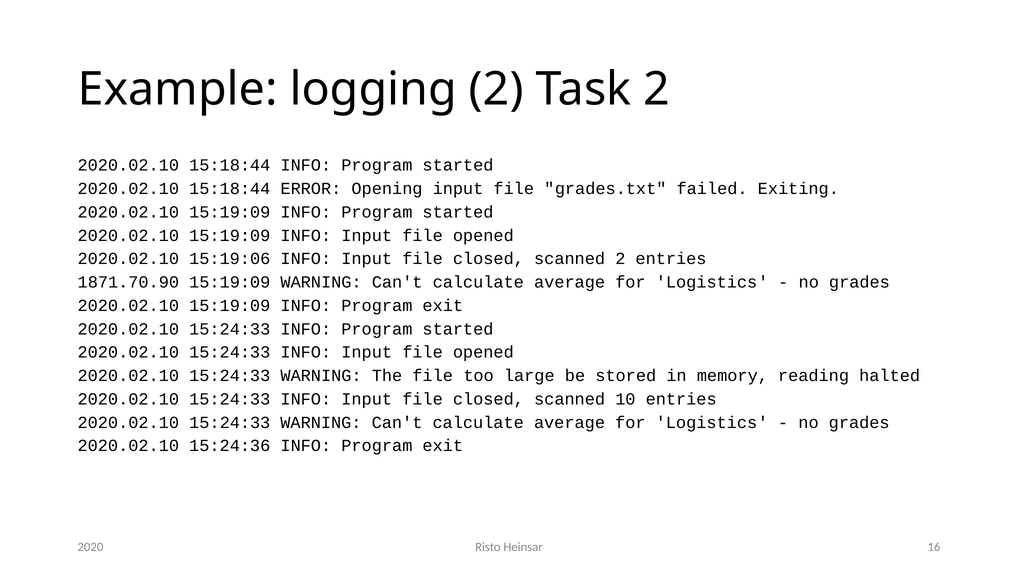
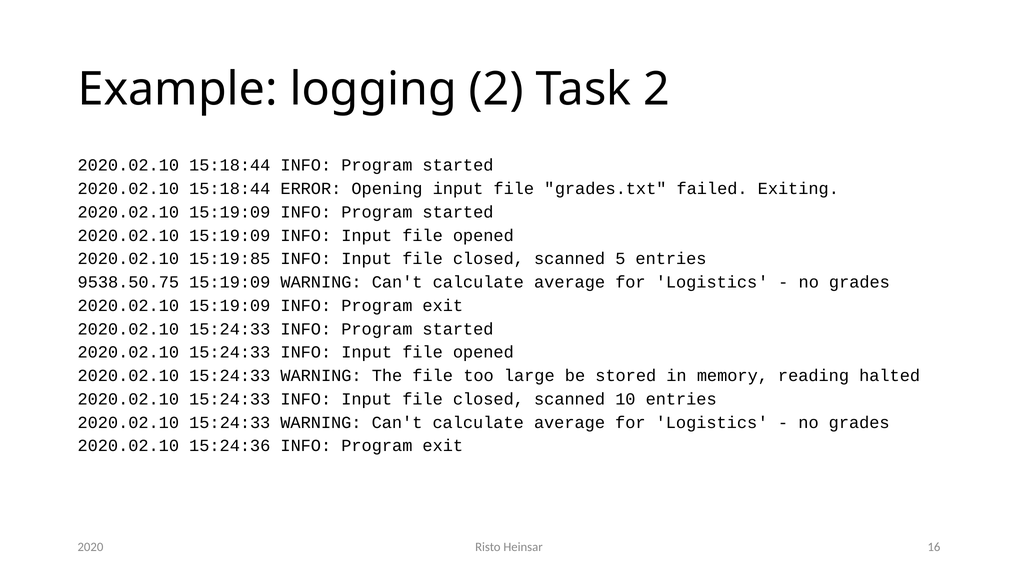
15:19:06: 15:19:06 -> 15:19:85
scanned 2: 2 -> 5
1871.70.90: 1871.70.90 -> 9538.50.75
